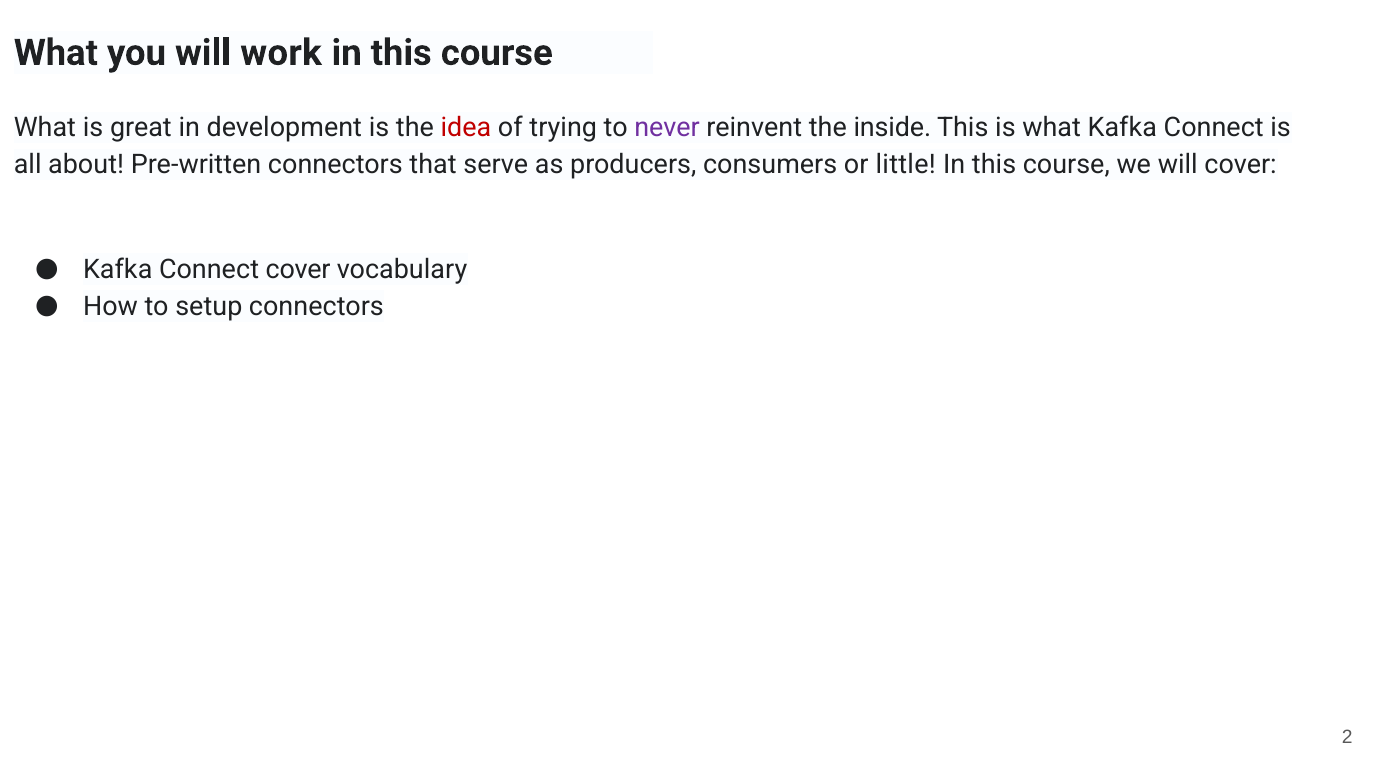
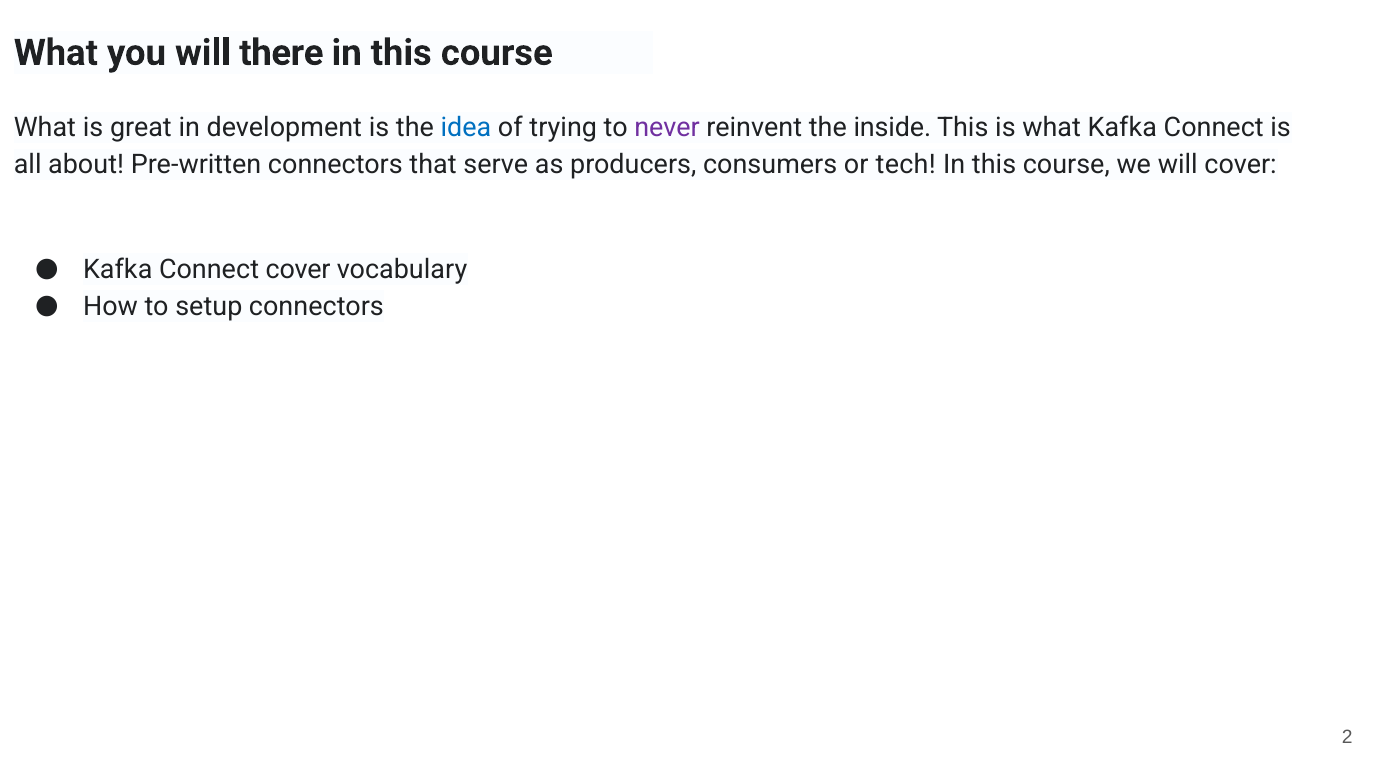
work: work -> there
idea colour: red -> blue
little: little -> tech
